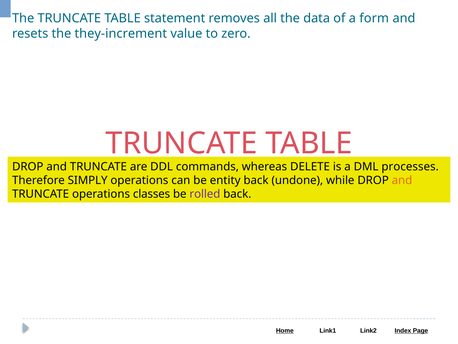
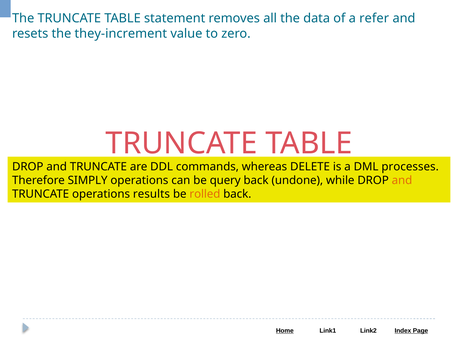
form: form -> refer
entity: entity -> query
classes: classes -> results
rolled colour: purple -> orange
